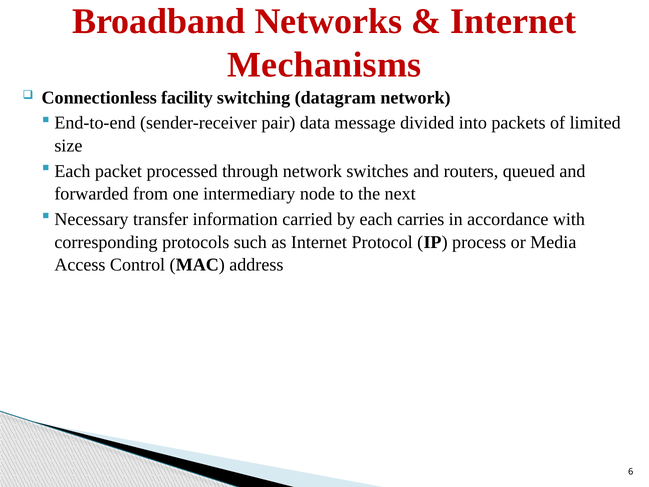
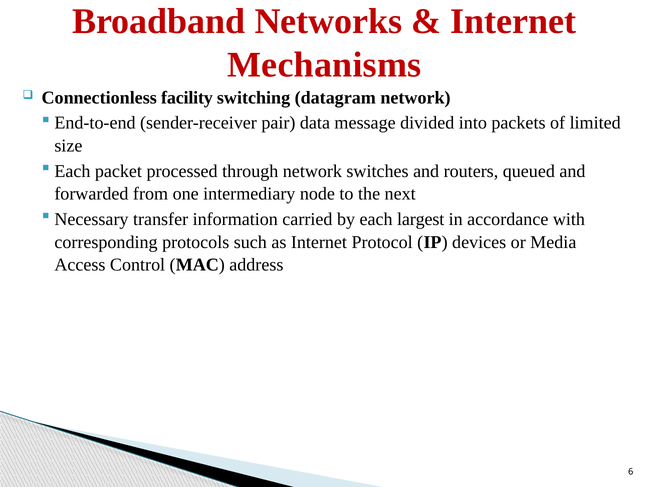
carries: carries -> largest
process: process -> devices
